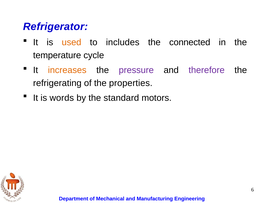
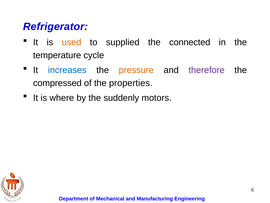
includes: includes -> supplied
increases colour: orange -> blue
pressure colour: purple -> orange
refrigerating: refrigerating -> compressed
words: words -> where
standard: standard -> suddenly
